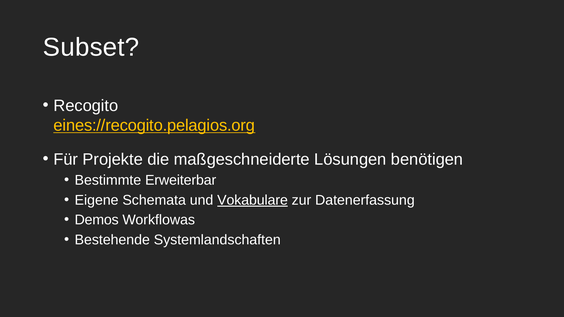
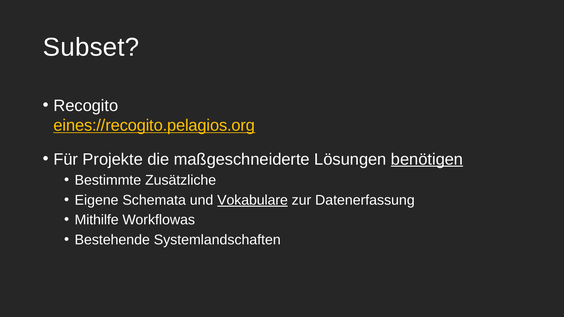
benötigen underline: none -> present
Erweiterbar: Erweiterbar -> Zusätzliche
Demos: Demos -> Mithilfe
